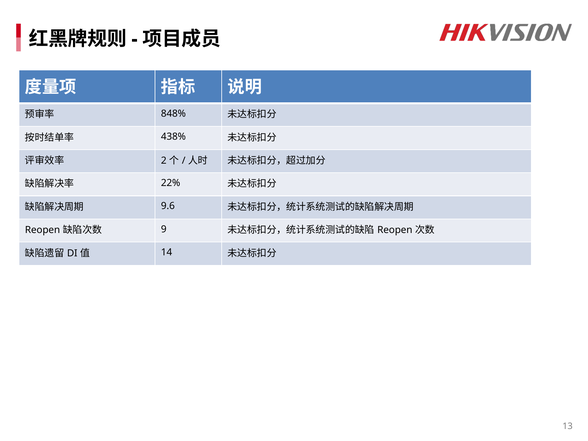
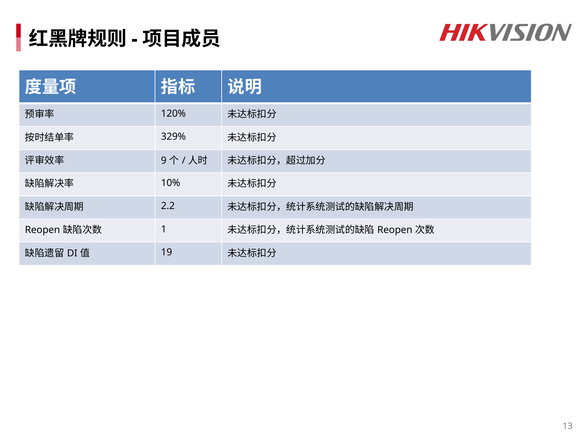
848%: 848% -> 120%
438%: 438% -> 329%
2: 2 -> 9
22%: 22% -> 10%
9.6: 9.6 -> 2.2
9: 9 -> 1
14: 14 -> 19
